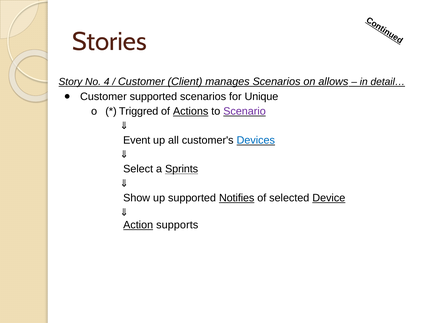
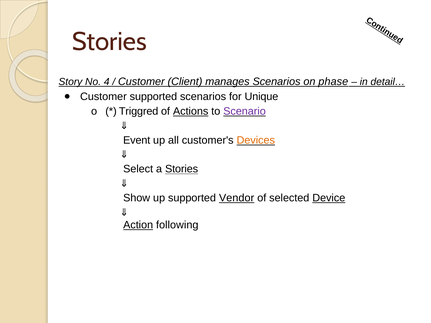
allows: allows -> phase
Devices colour: blue -> orange
a Sprints: Sprints -> Stories
Notifies: Notifies -> Vendor
supports: supports -> following
